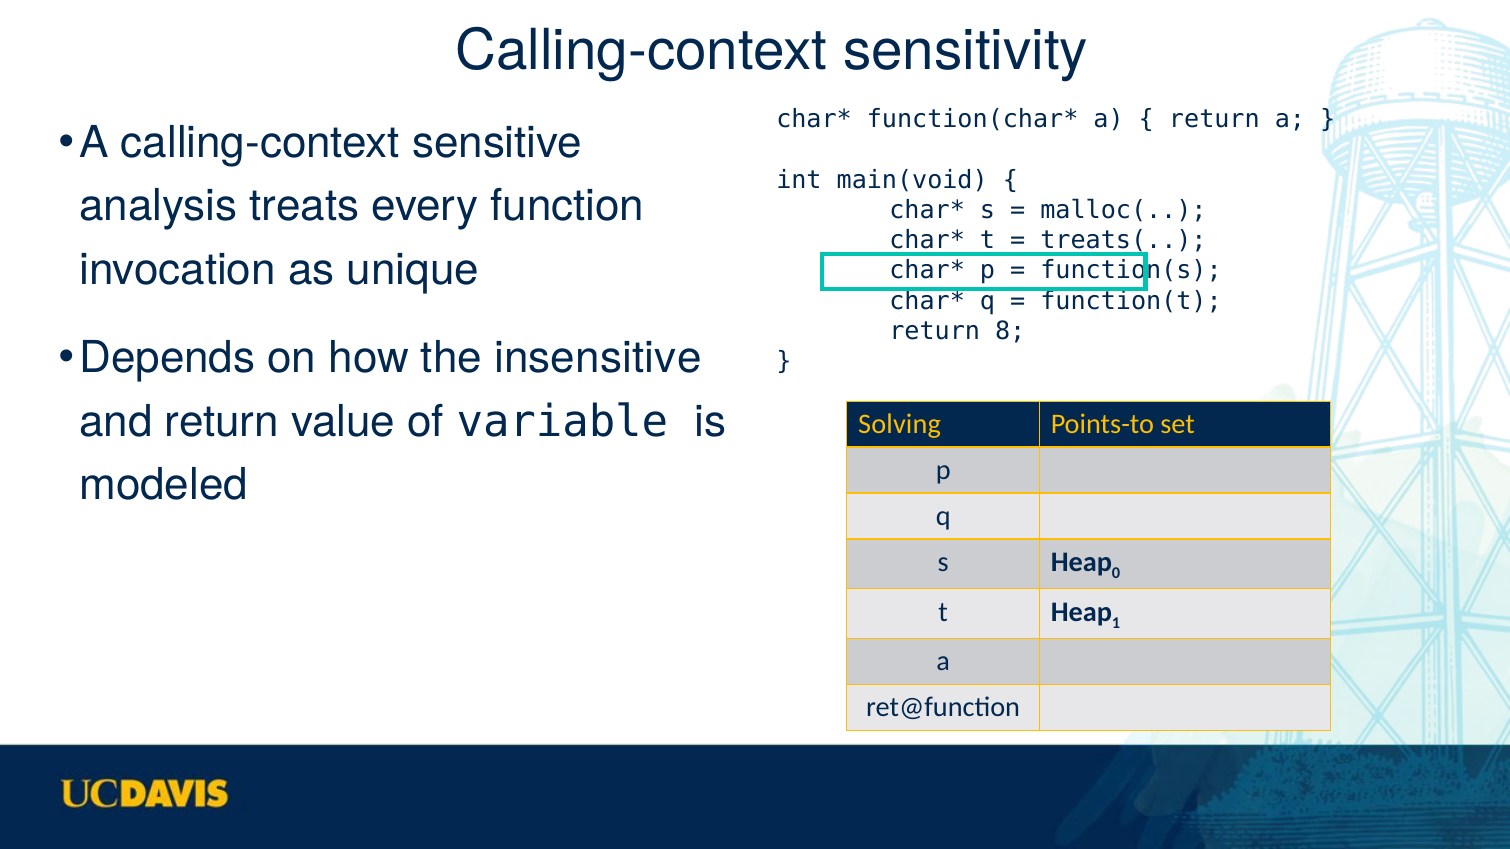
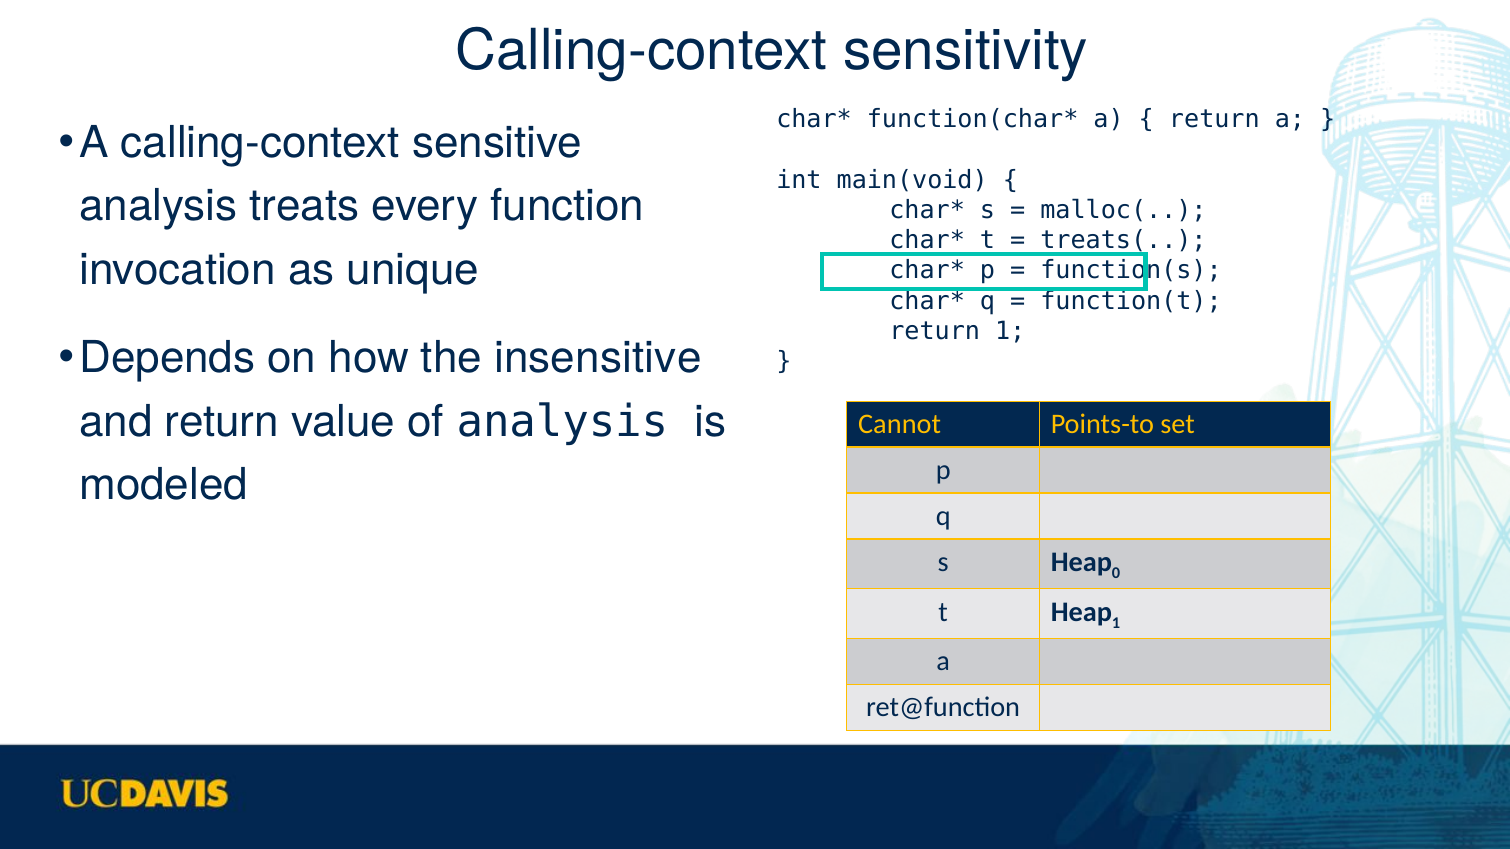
return 8: 8 -> 1
of variable: variable -> analysis
Solving: Solving -> Cannot
